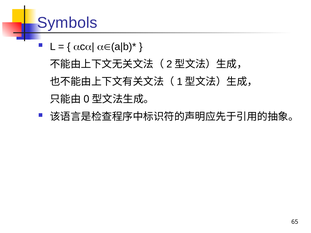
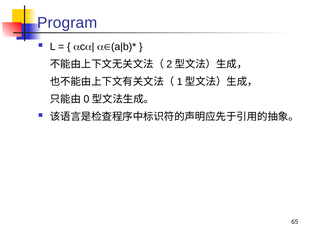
Symbols: Symbols -> Program
